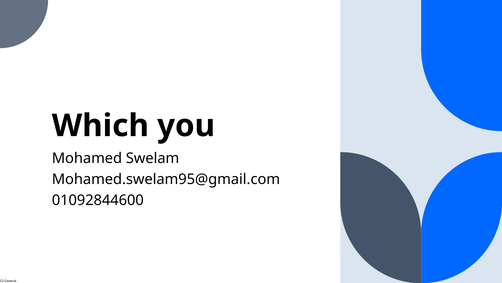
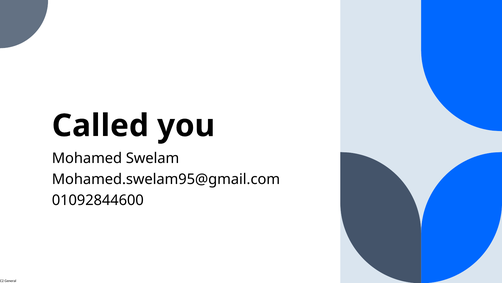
Which: Which -> Called
